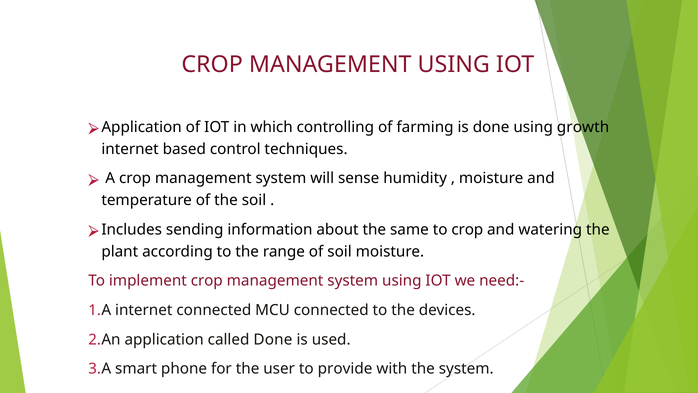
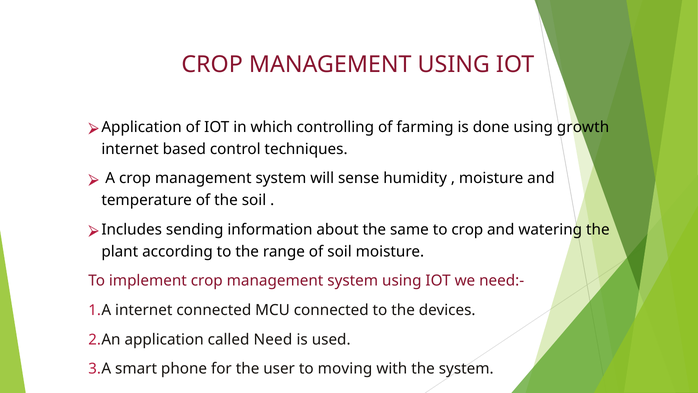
called Done: Done -> Need
provide: provide -> moving
